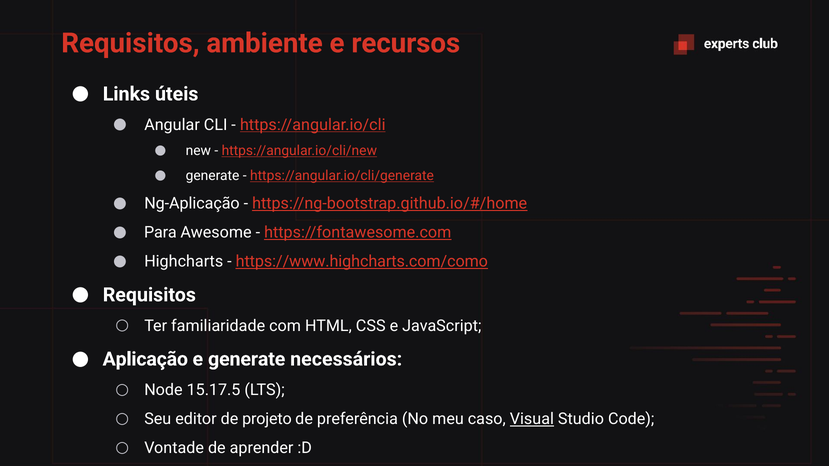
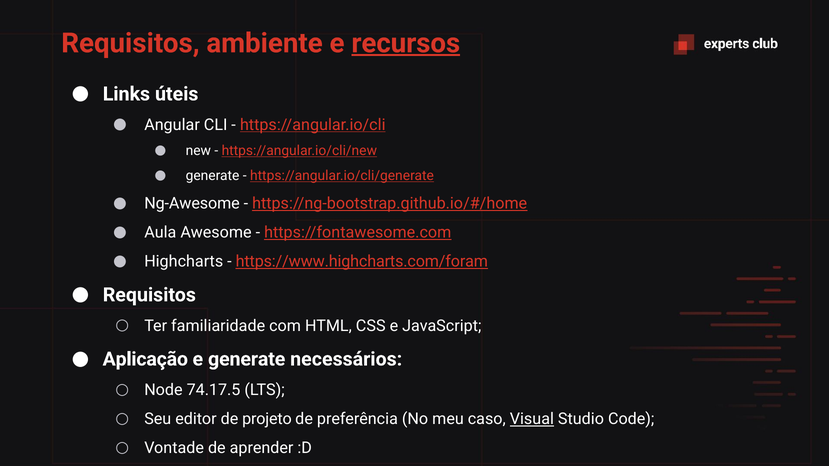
recursos underline: none -> present
Ng-Aplicação: Ng-Aplicação -> Ng-Awesome
Para: Para -> Aula
https://www.highcharts.com/como: https://www.highcharts.com/como -> https://www.highcharts.com/foram
15.17.5: 15.17.5 -> 74.17.5
